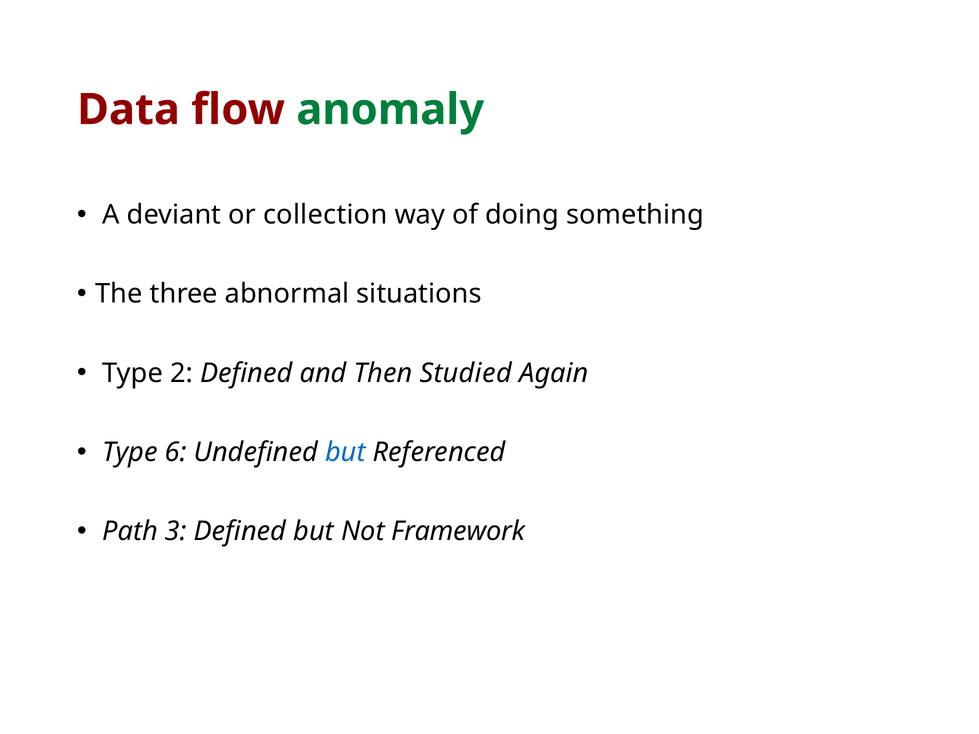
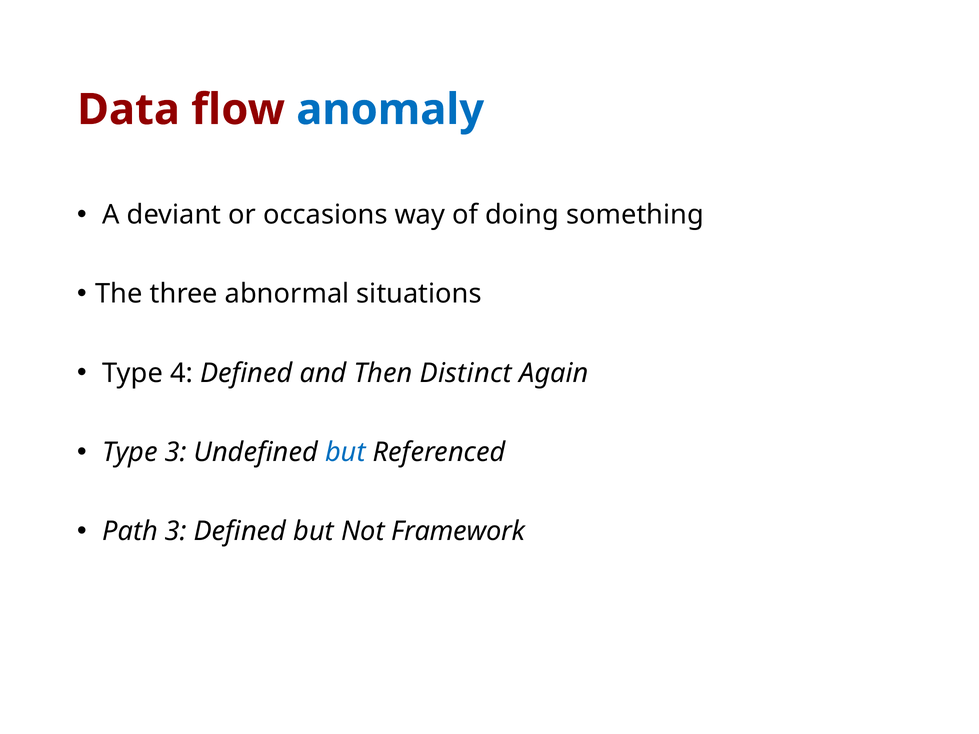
anomaly colour: green -> blue
collection: collection -> occasions
2: 2 -> 4
Studied: Studied -> Distinct
Type 6: 6 -> 3
